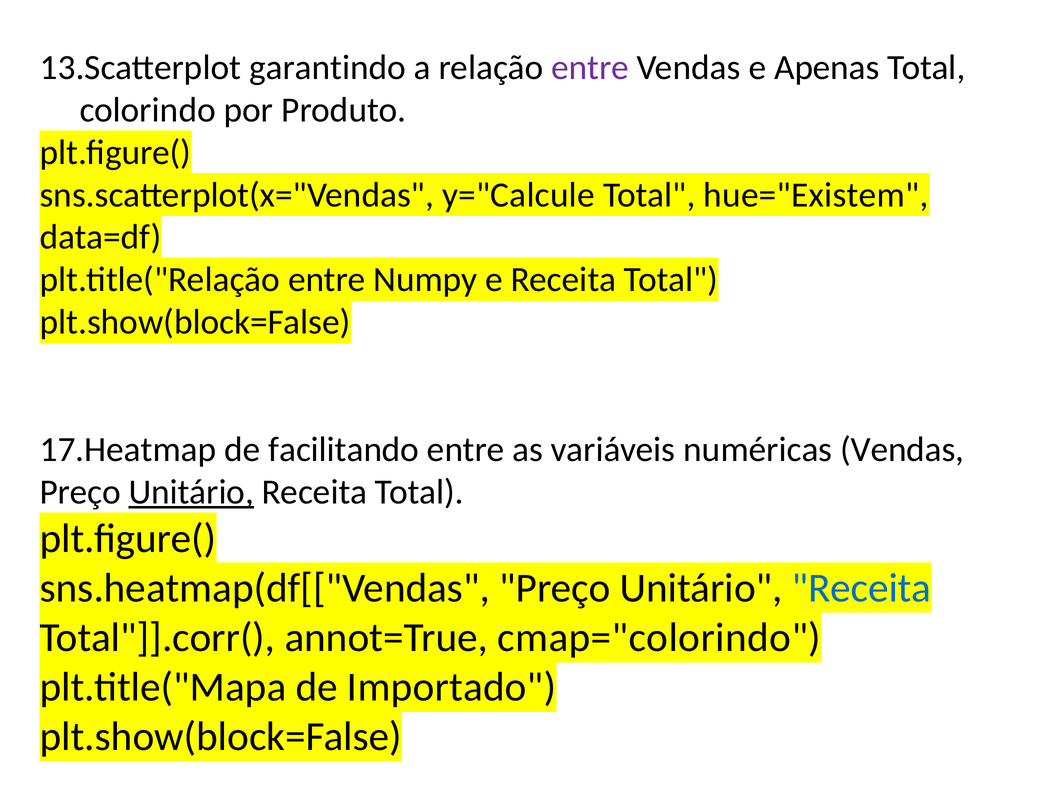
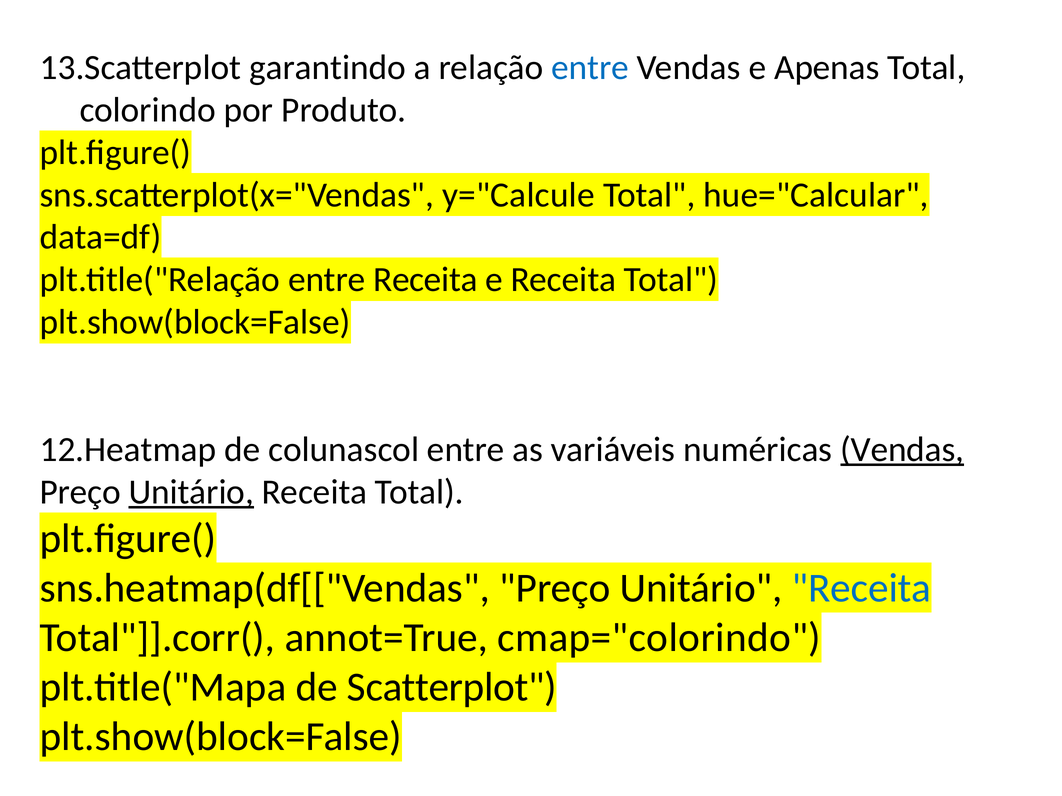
entre at (590, 68) colour: purple -> blue
hue="Existem: hue="Existem -> hue="Calcular
entre Numpy: Numpy -> Receita
17.Heatmap: 17.Heatmap -> 12.Heatmap
facilitando: facilitando -> colunascol
Vendas at (902, 450) underline: none -> present
Importado: Importado -> Scatterplot
